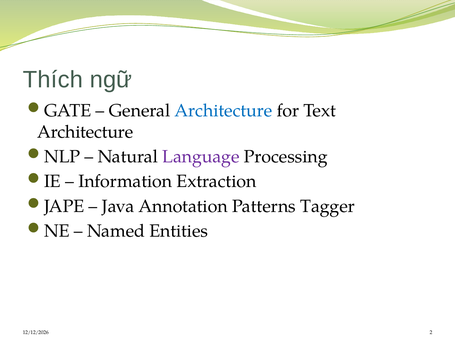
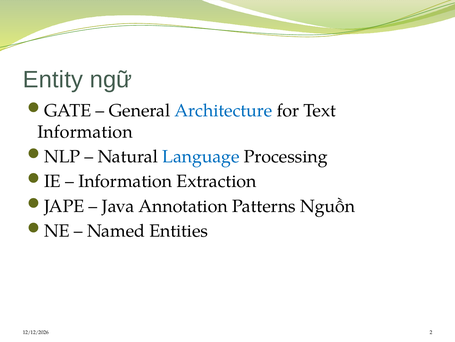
Thích: Thích -> Entity
Architecture at (85, 132): Architecture -> Information
Language colour: purple -> blue
Tagger: Tagger -> Nguồn
